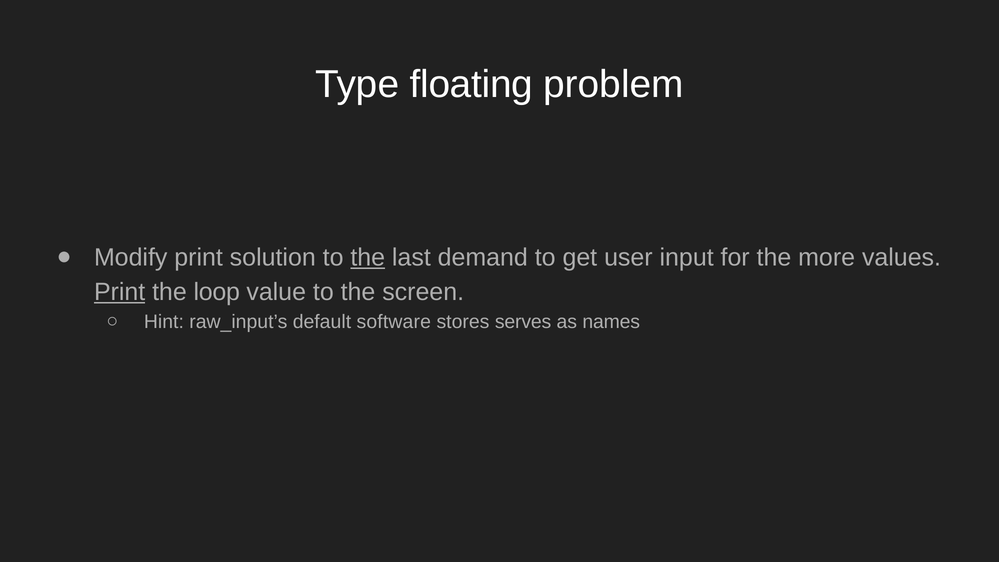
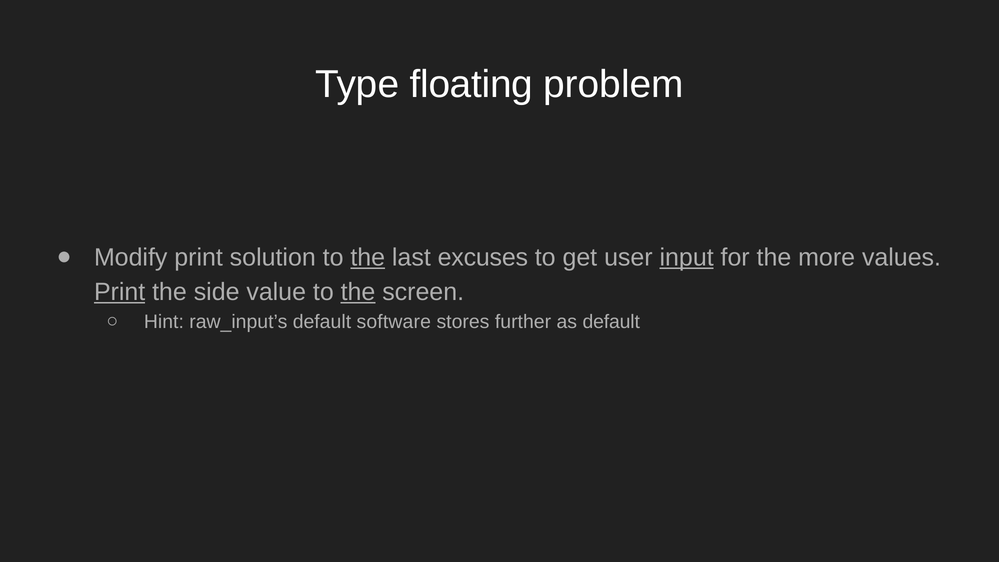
demand: demand -> excuses
input underline: none -> present
loop: loop -> side
the at (358, 292) underline: none -> present
serves: serves -> further
as names: names -> default
